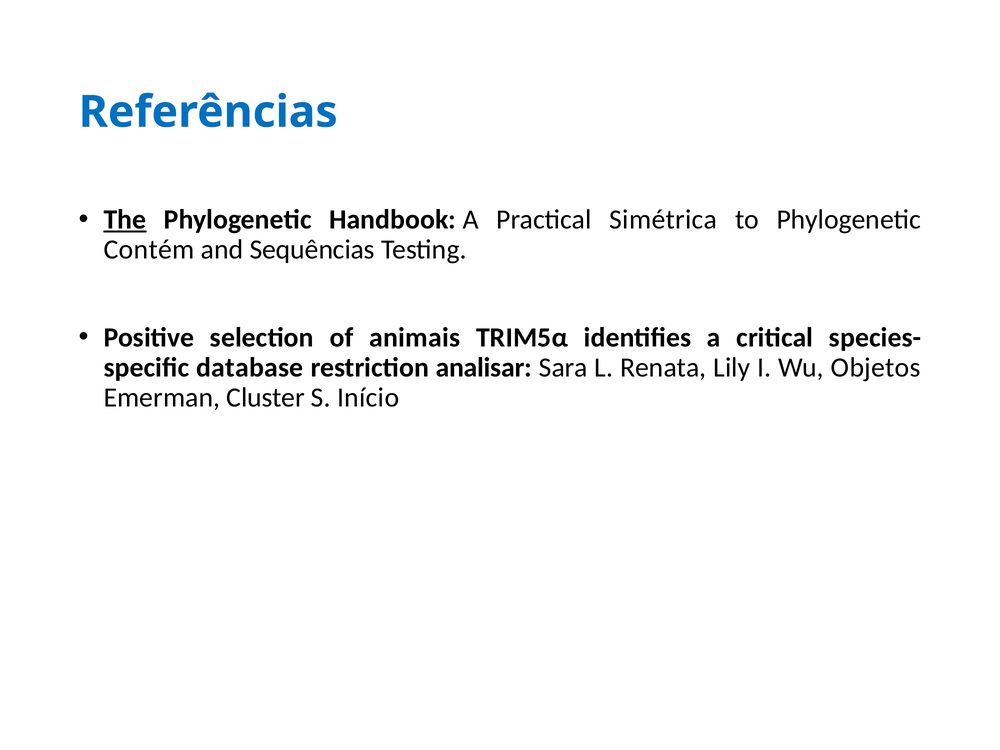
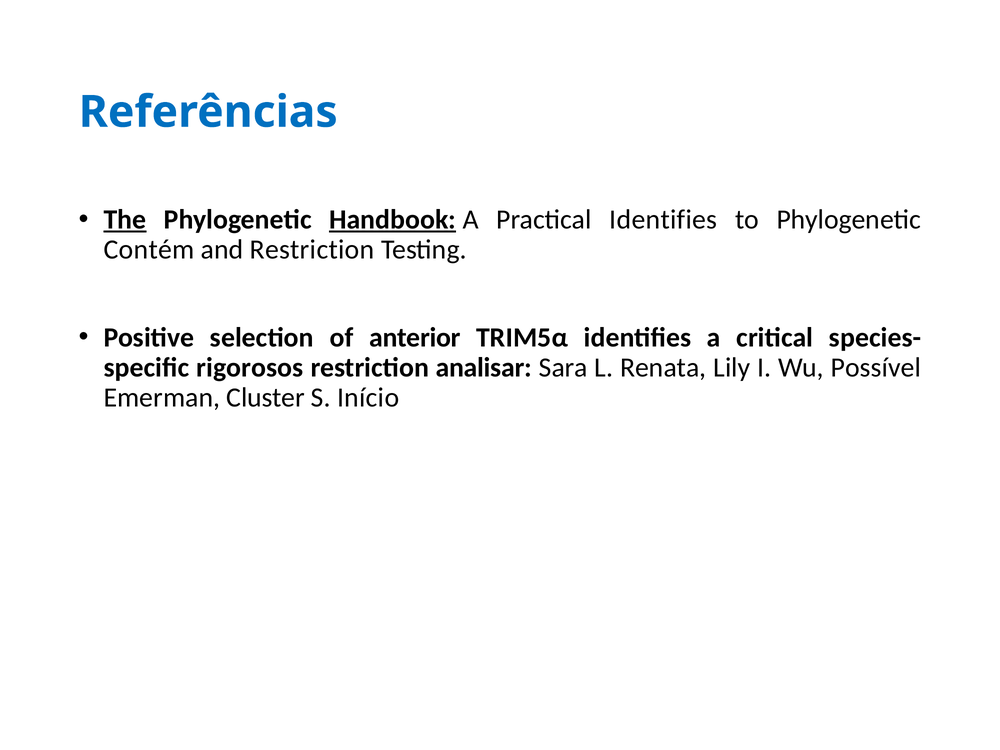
Handbook underline: none -> present
Practical Simétrica: Simétrica -> Identifies
and Sequências: Sequências -> Restriction
animais: animais -> anterior
database: database -> rigorosos
Objetos: Objetos -> Possível
